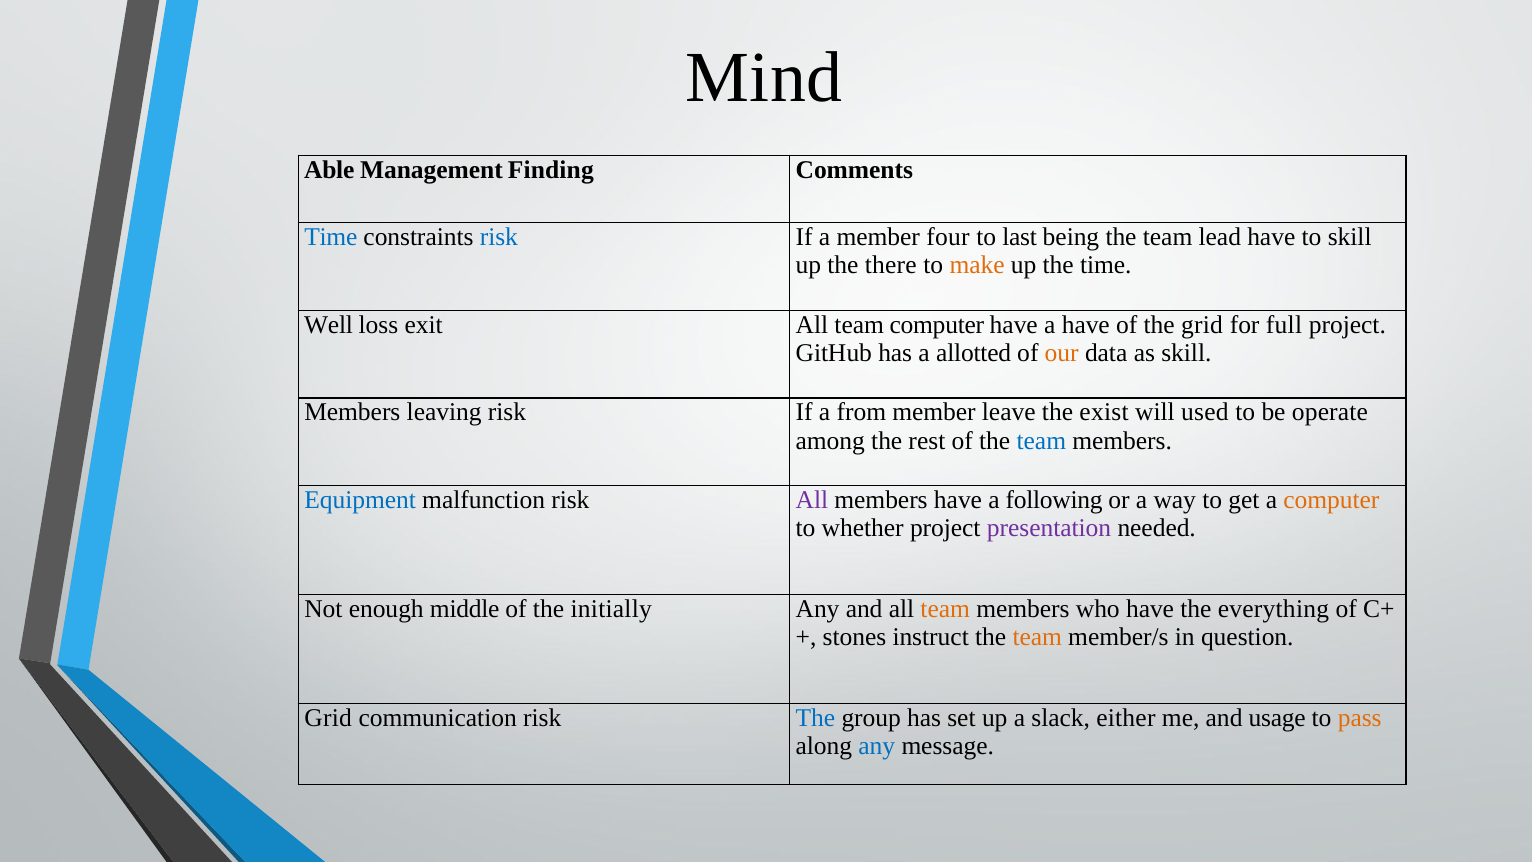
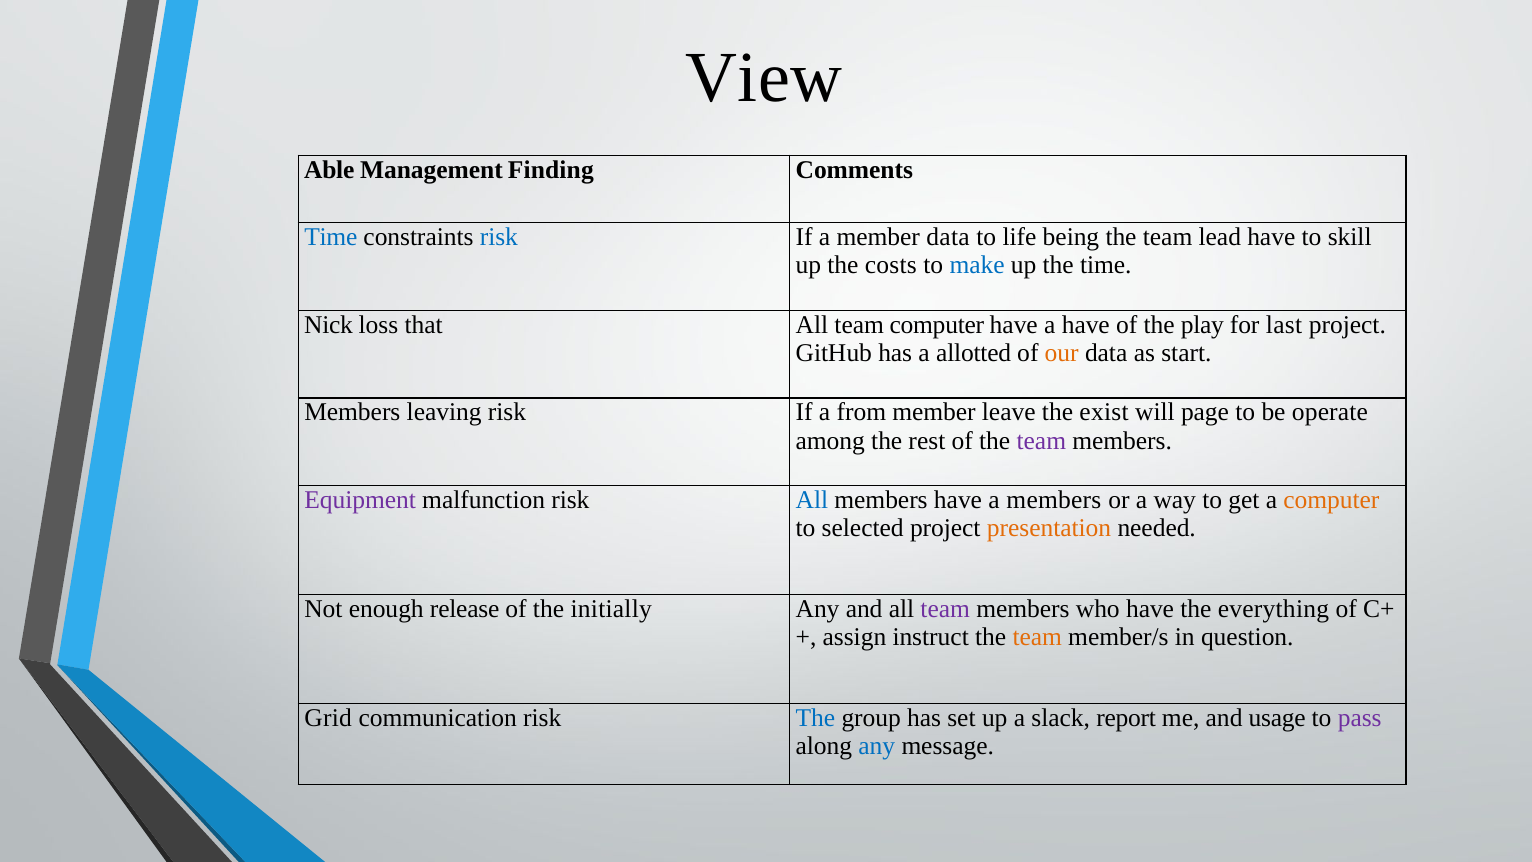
Mind: Mind -> View
member four: four -> data
last: last -> life
there: there -> costs
make colour: orange -> blue
Well: Well -> Nick
exit: exit -> that
the grid: grid -> play
full: full -> last
as skill: skill -> start
used: used -> page
team at (1041, 441) colour: blue -> purple
Equipment colour: blue -> purple
All at (812, 499) colour: purple -> blue
a following: following -> members
whether: whether -> selected
presentation colour: purple -> orange
middle: middle -> release
team at (945, 609) colour: orange -> purple
stones: stones -> assign
either: either -> report
pass colour: orange -> purple
